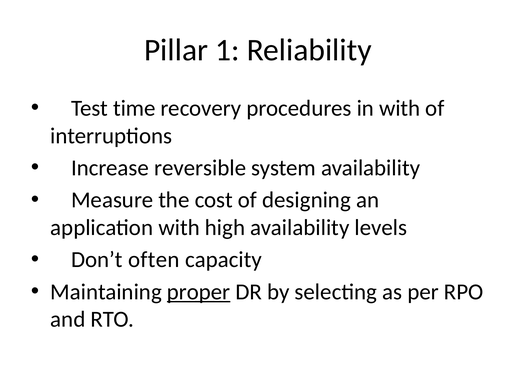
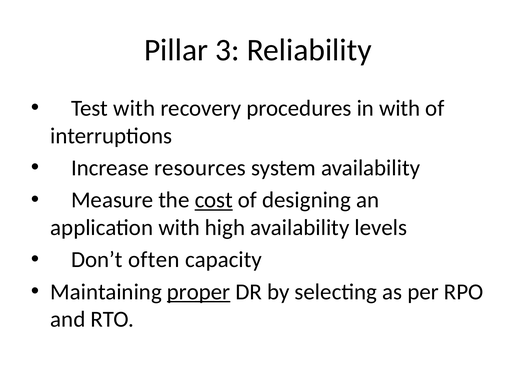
1: 1 -> 3
Test time: time -> with
reversible: reversible -> resources
cost underline: none -> present
